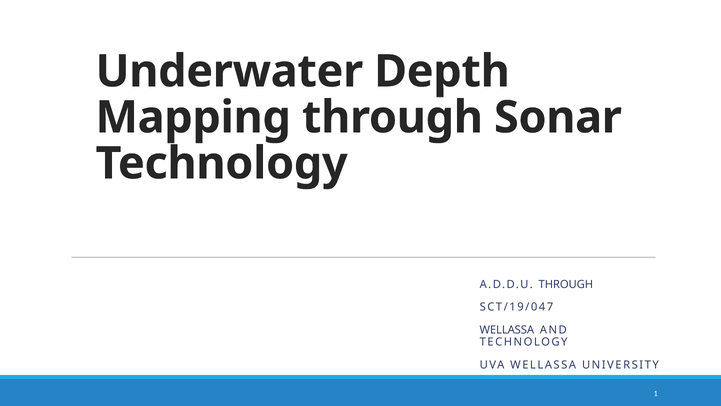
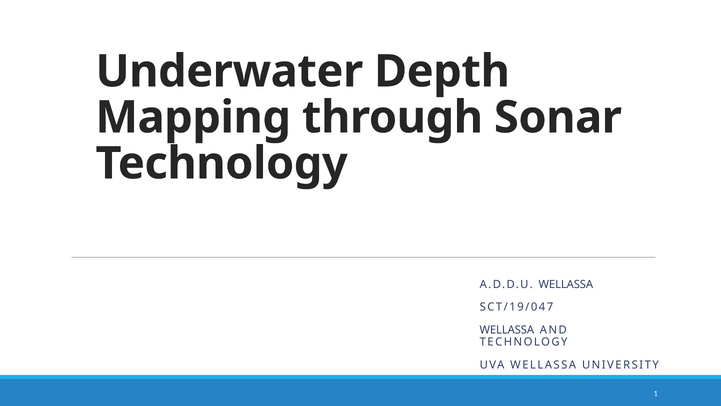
A.D.D.U THROUGH: THROUGH -> WELLASSA
